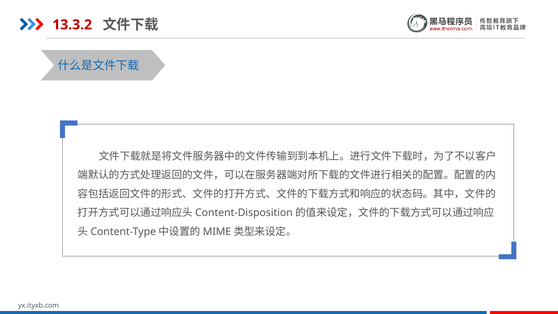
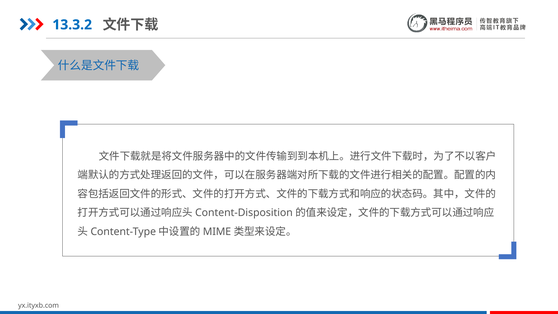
13.3.2 colour: red -> blue
